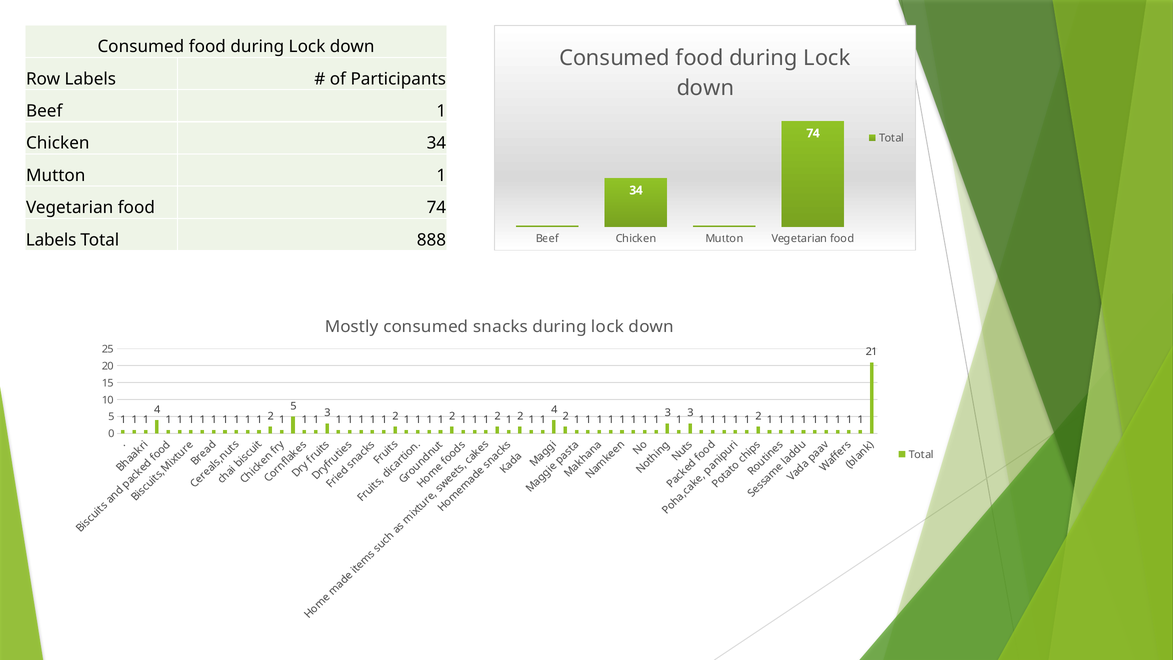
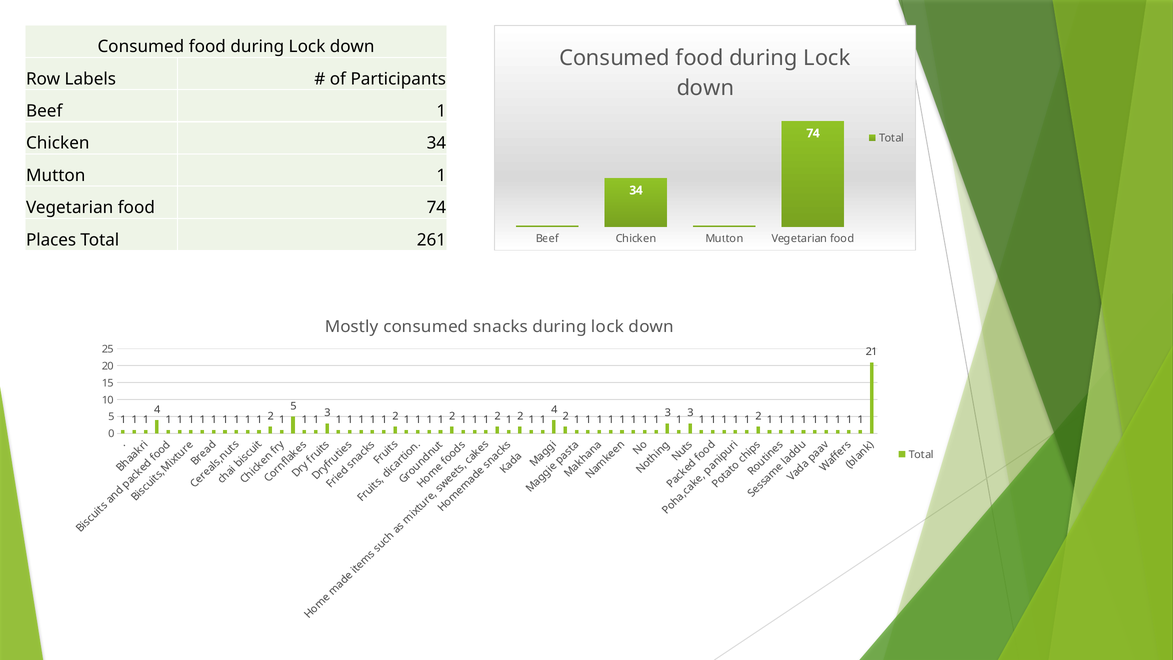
Labels at (51, 240): Labels -> Places
888: 888 -> 261
